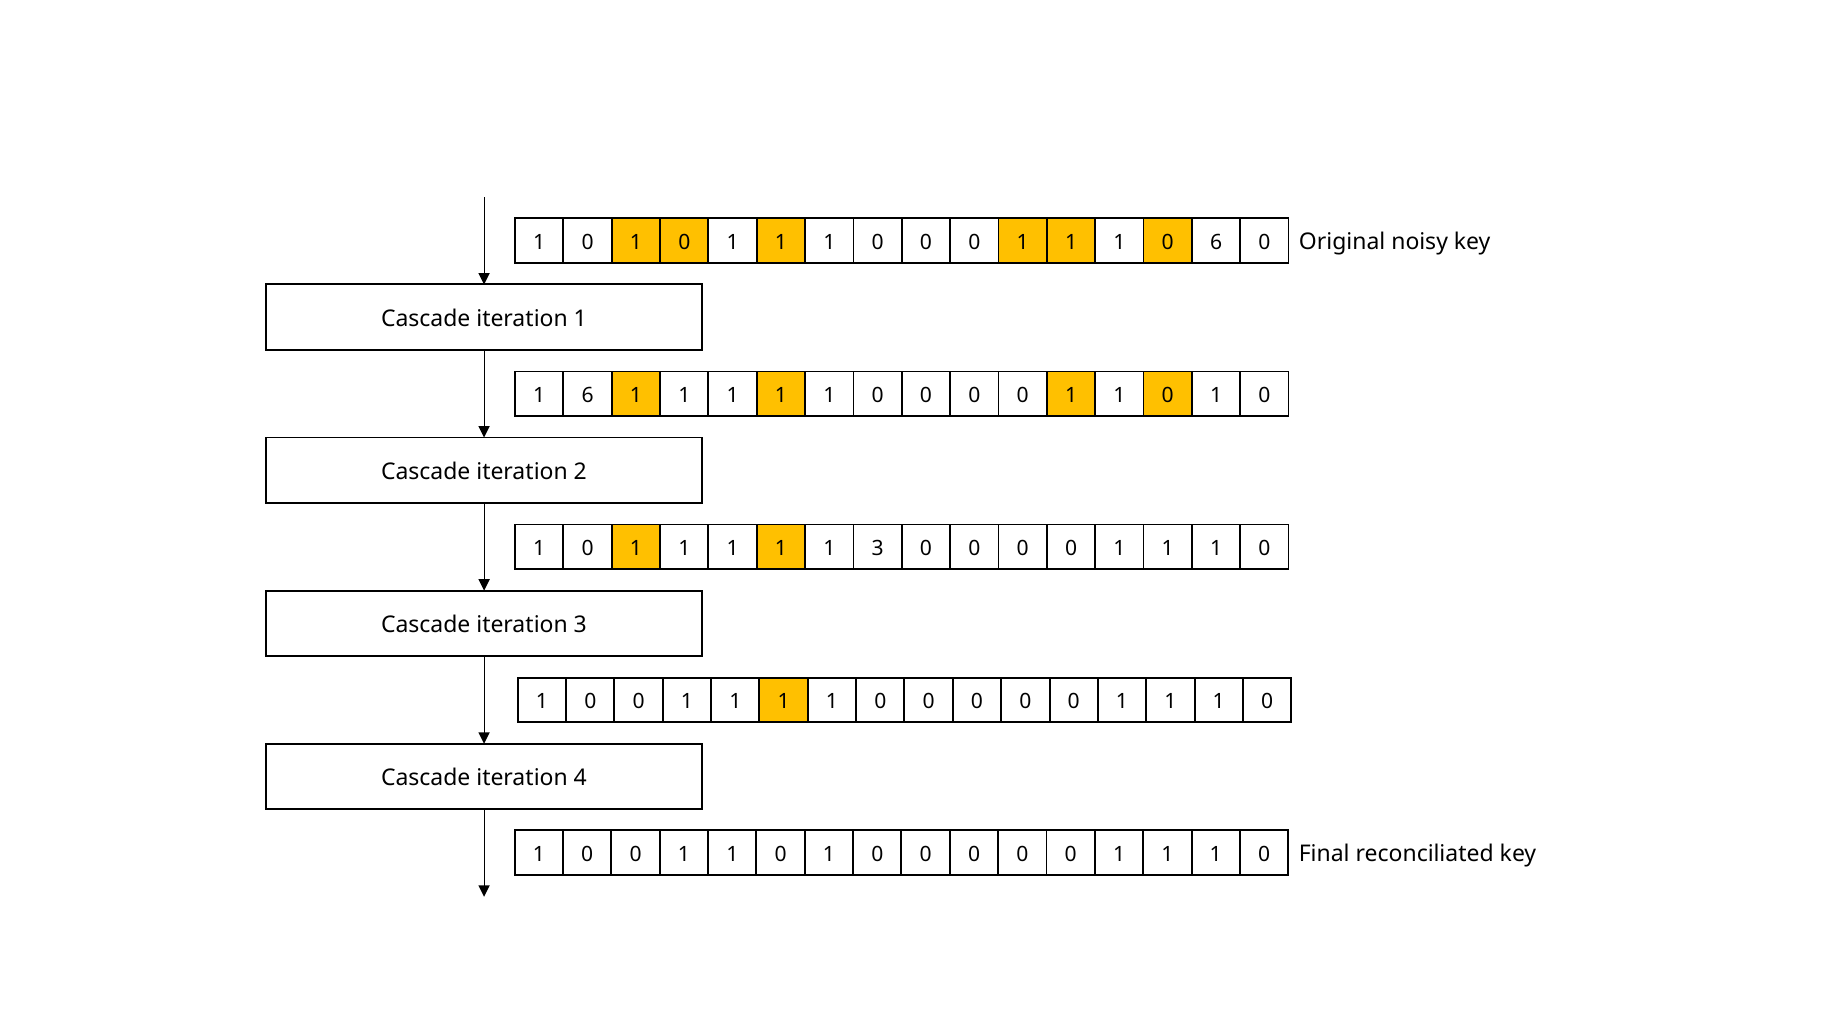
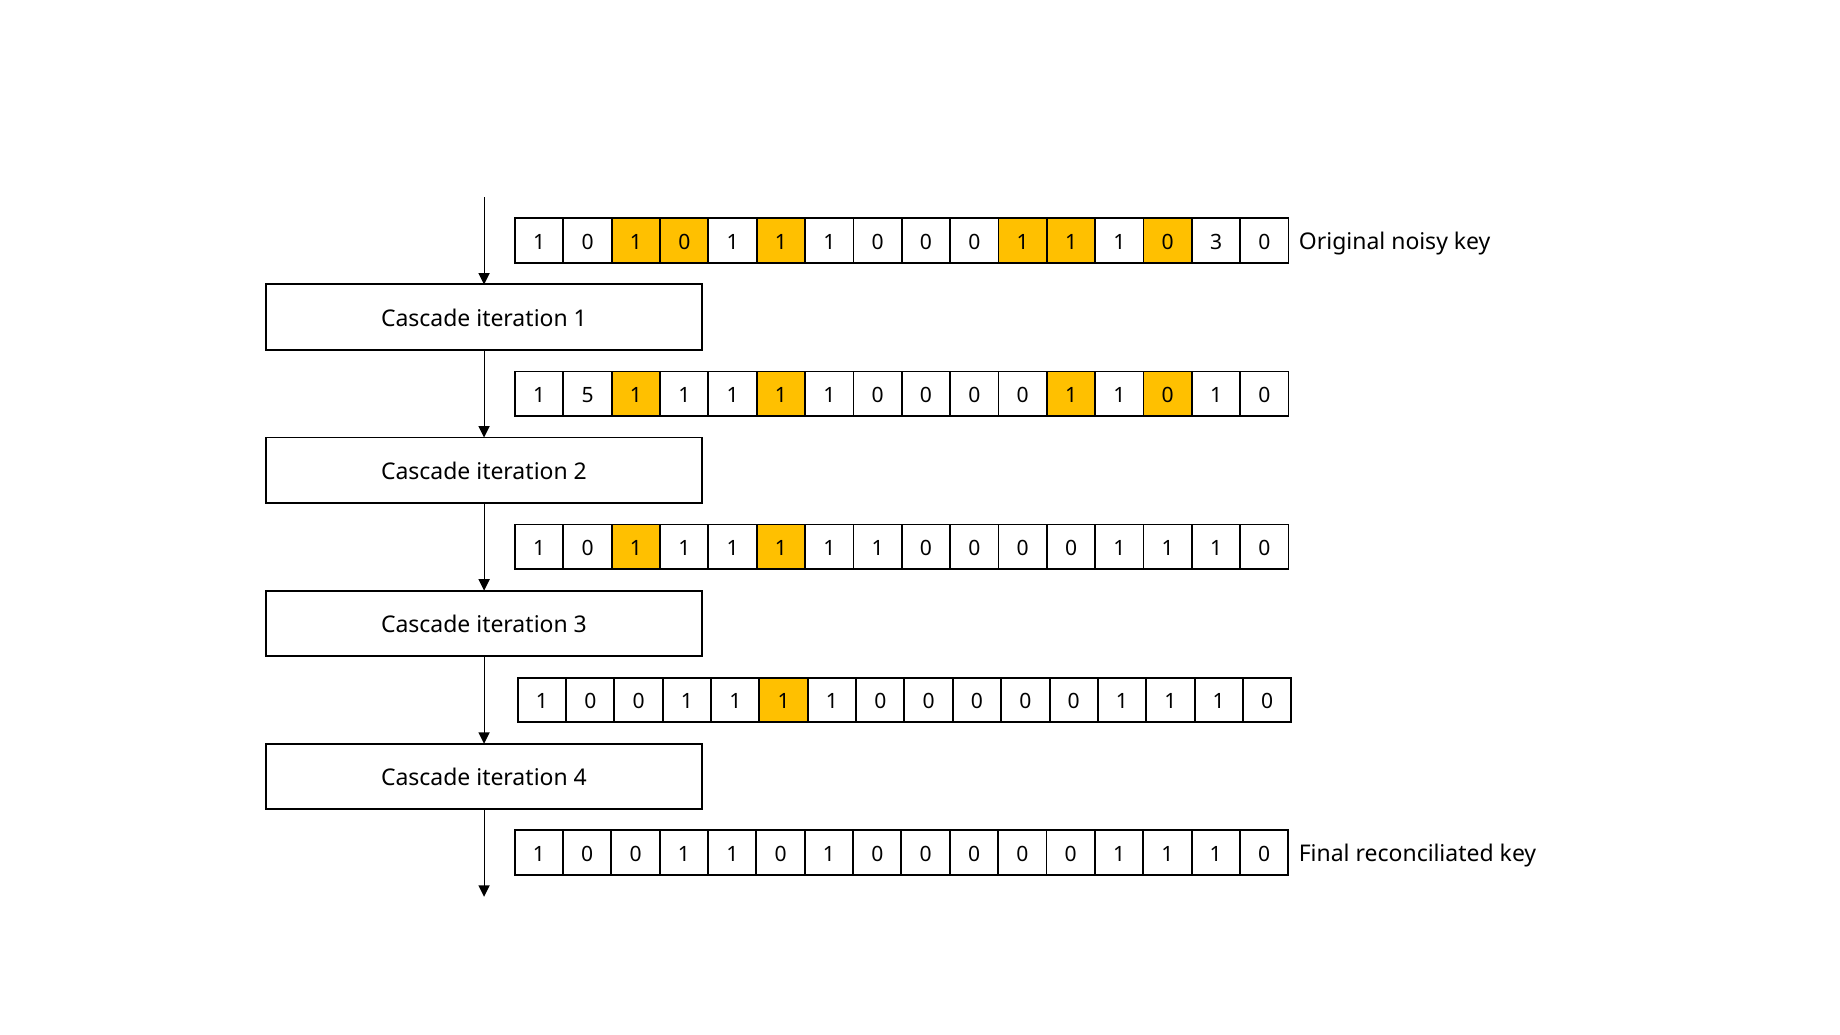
0 6: 6 -> 3
1 6: 6 -> 5
3 at (878, 548): 3 -> 1
